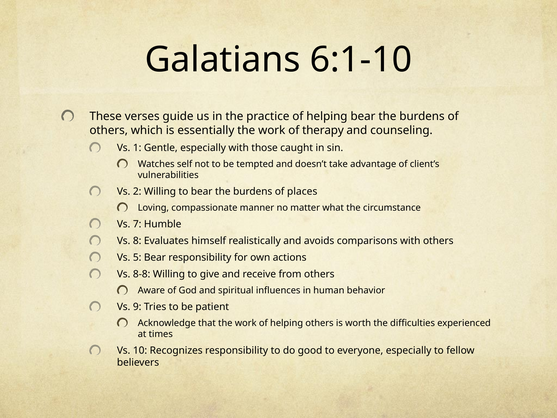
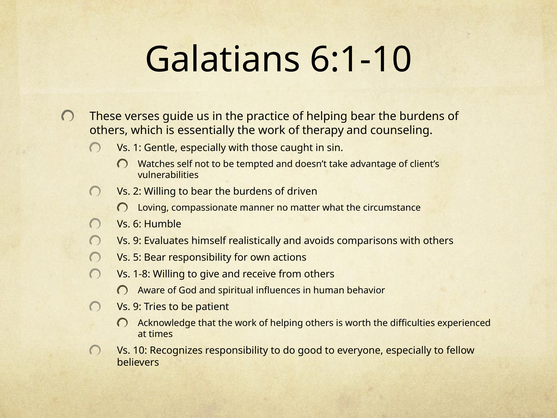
places: places -> driven
7: 7 -> 6
8 at (137, 241): 8 -> 9
8-8: 8-8 -> 1-8
